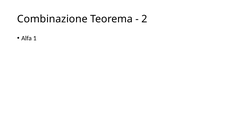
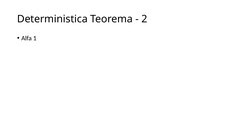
Combinazione: Combinazione -> Deterministica
